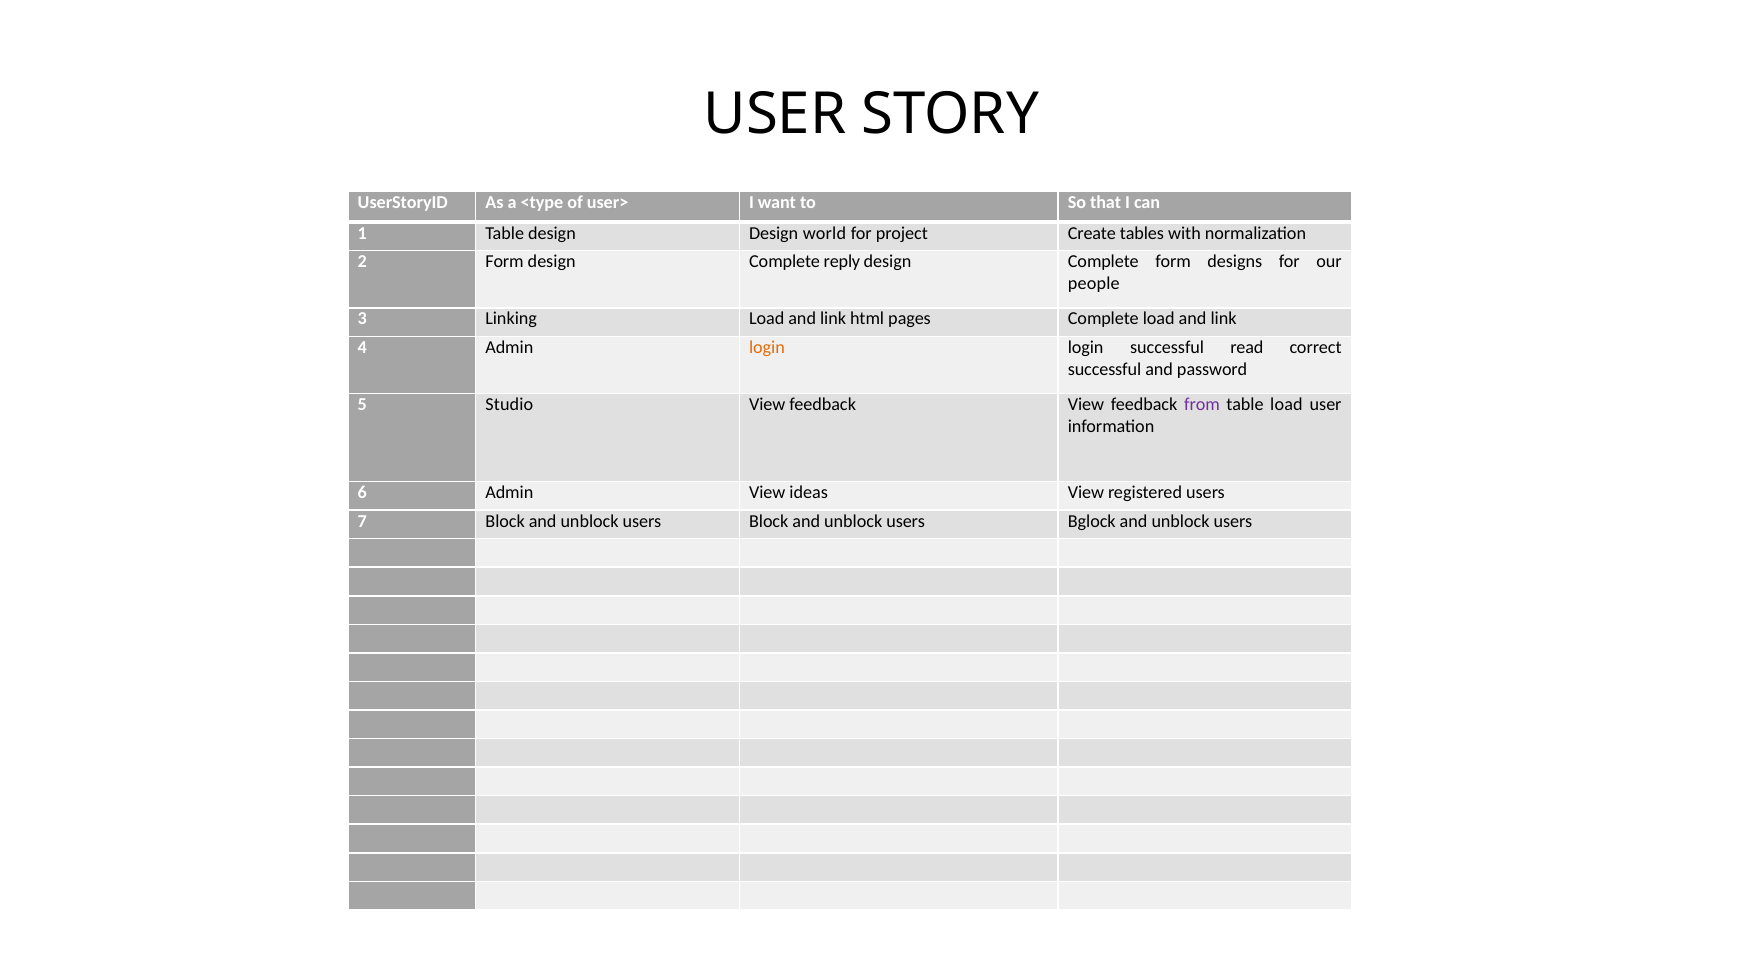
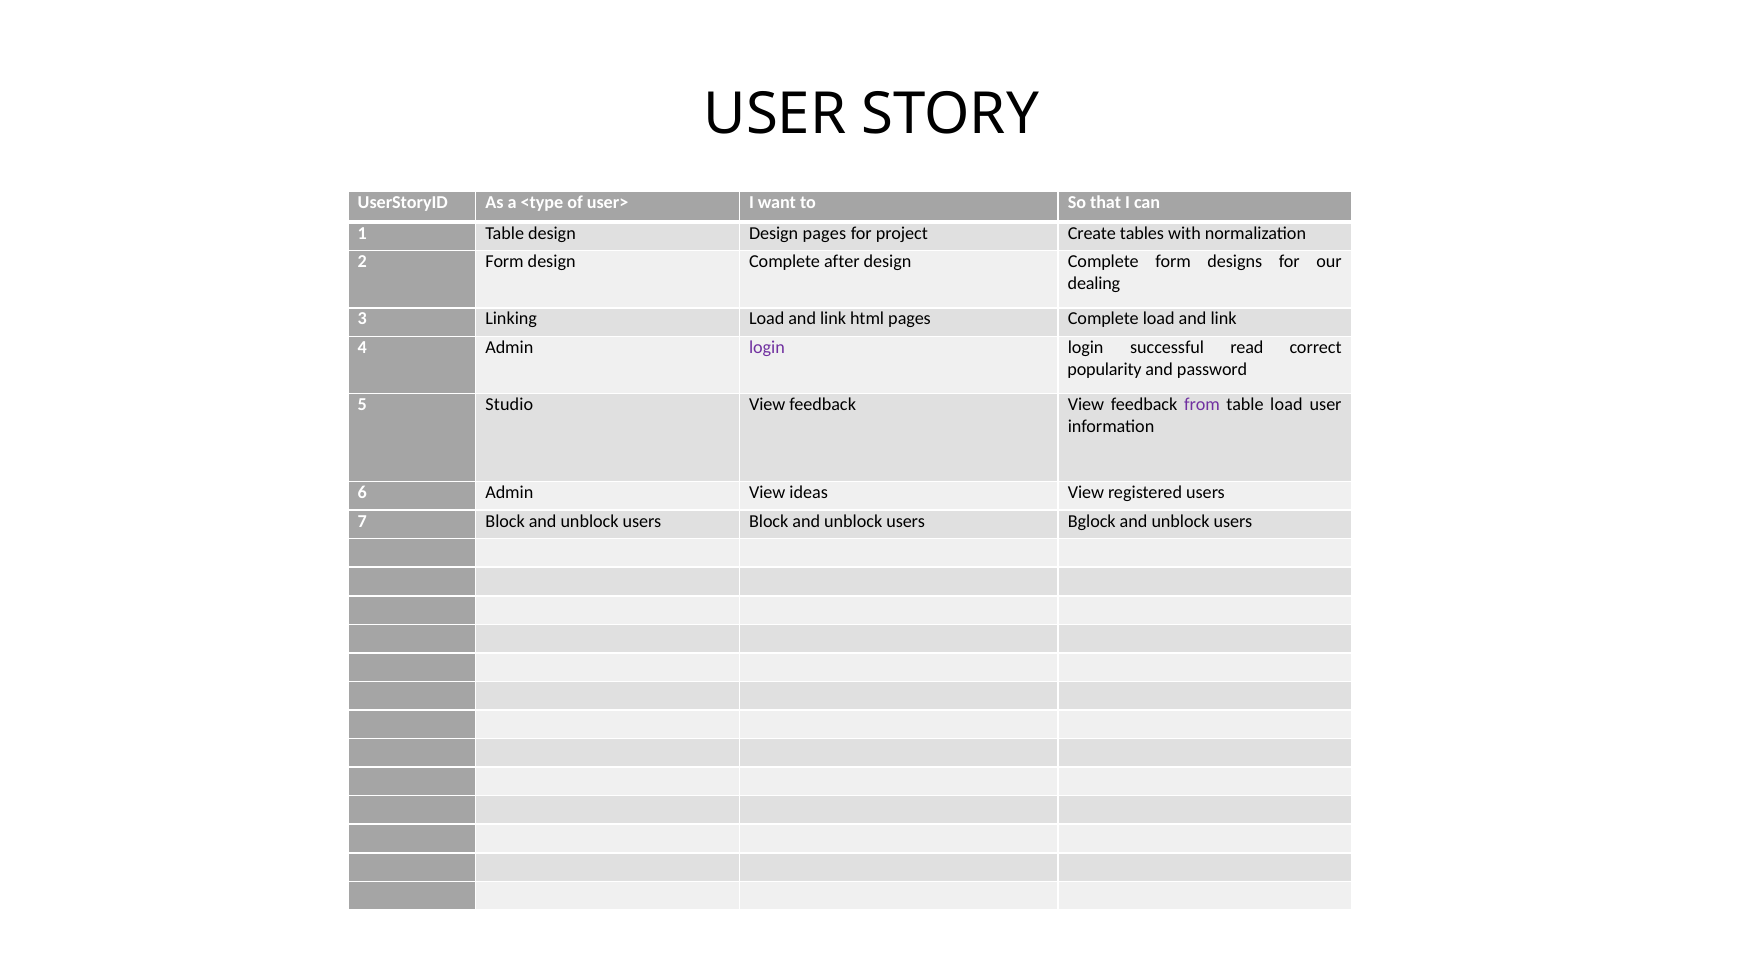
Design world: world -> pages
reply: reply -> after
people: people -> dealing
login at (767, 348) colour: orange -> purple
successful at (1105, 370): successful -> popularity
